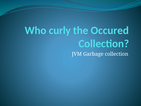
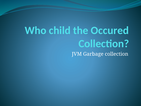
curly: curly -> child
